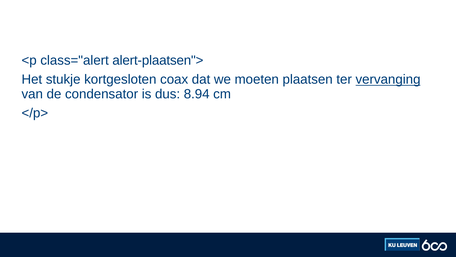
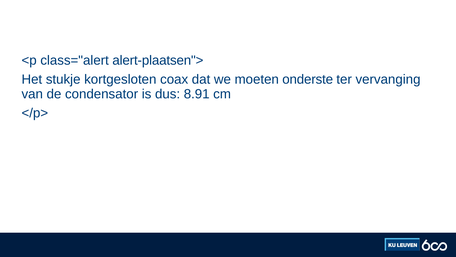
plaatsen: plaatsen -> onderste
vervanging underline: present -> none
8.94: 8.94 -> 8.91
